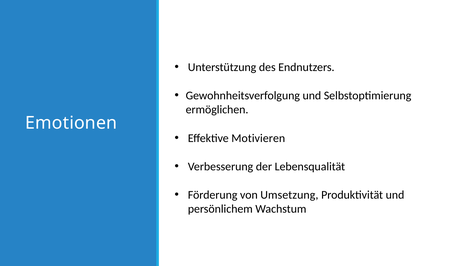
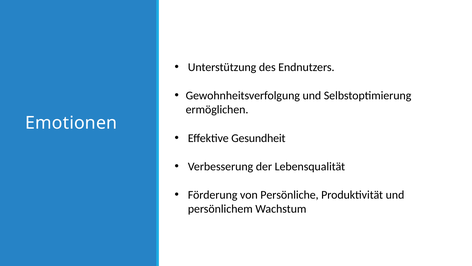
Motivieren: Motivieren -> Gesundheit
Umsetzung: Umsetzung -> Persönliche
